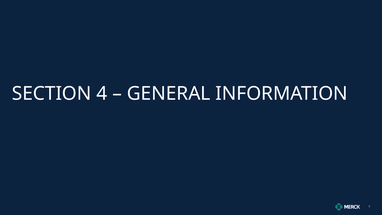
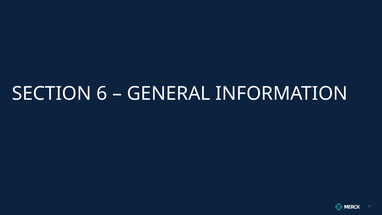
4: 4 -> 6
